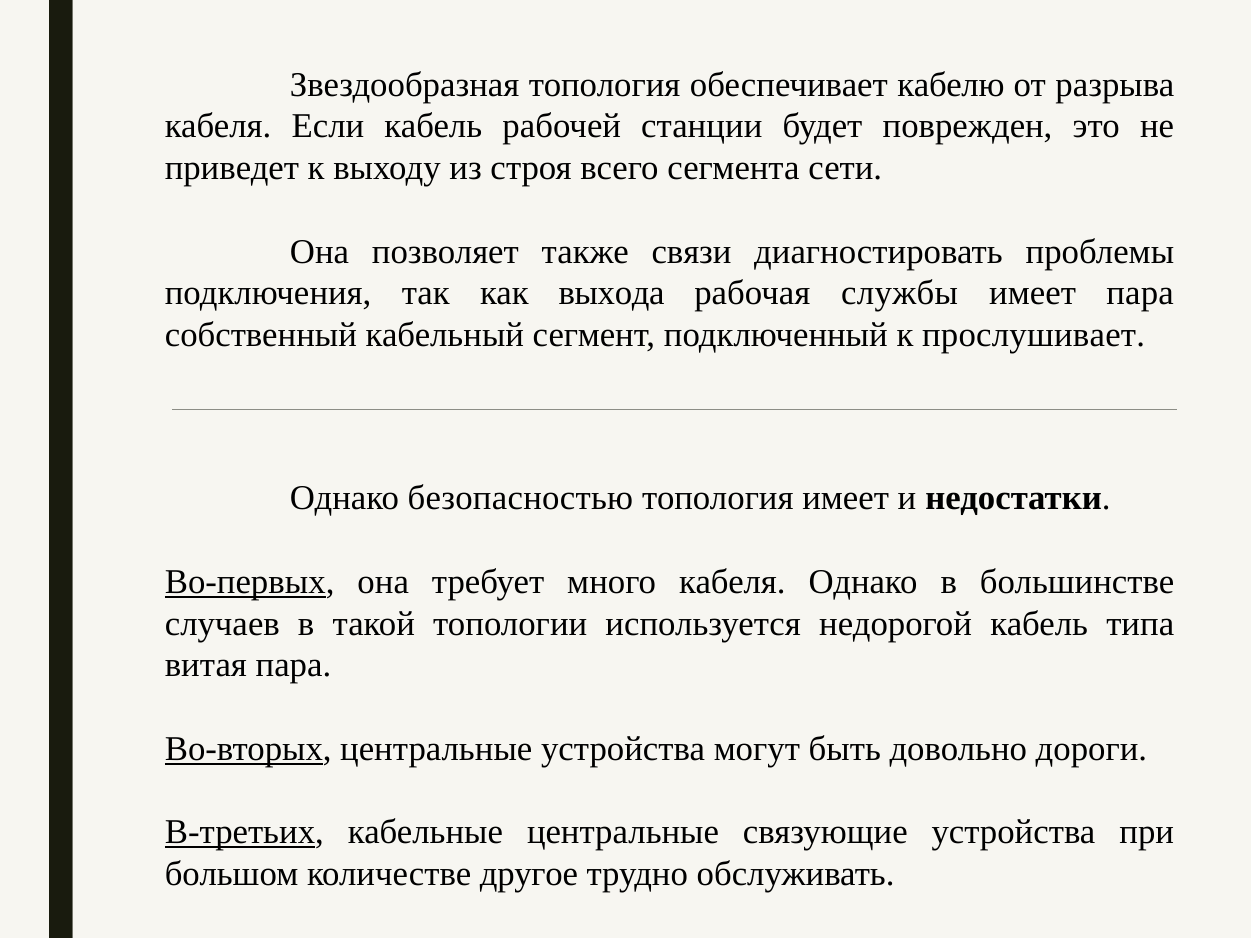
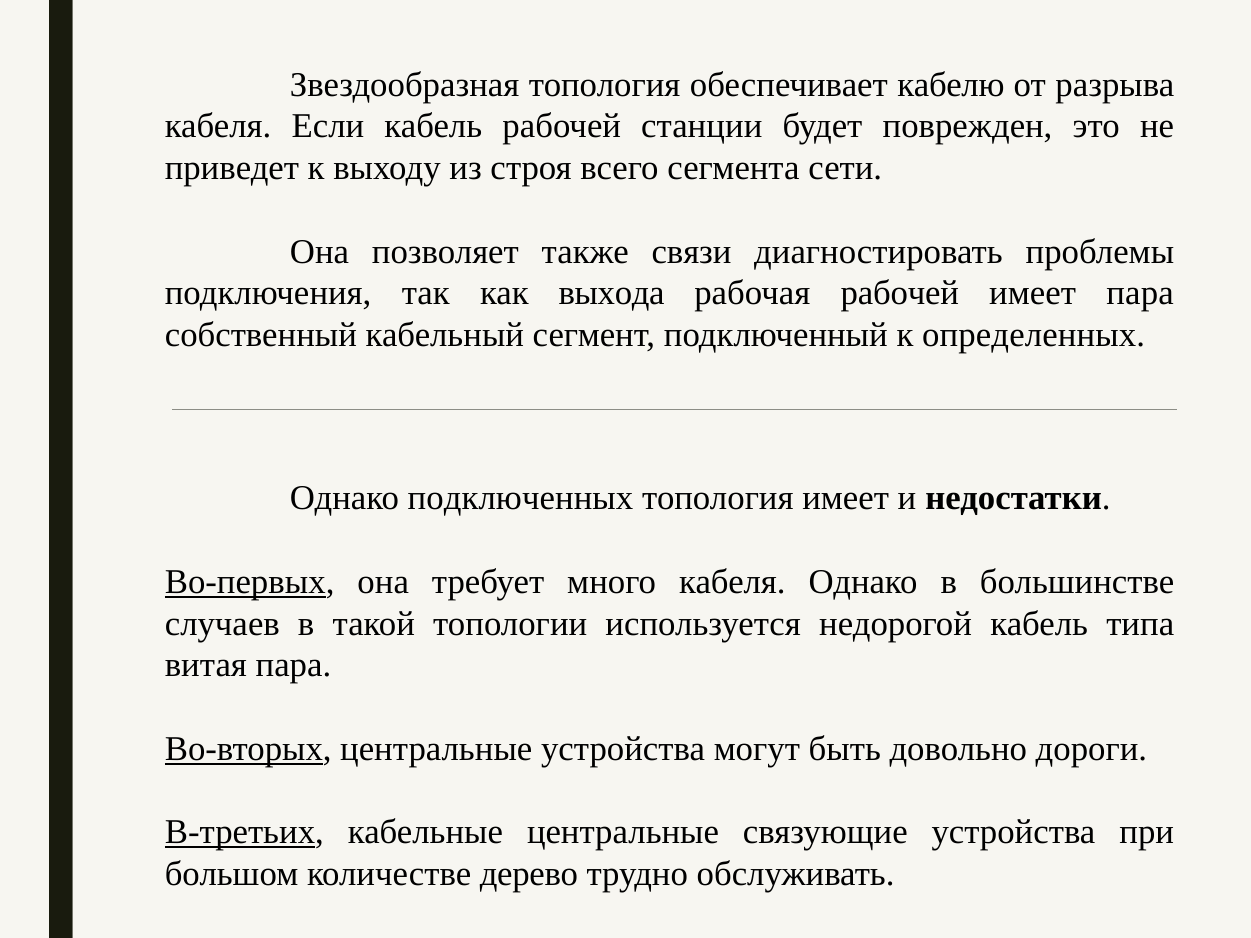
рабочая службы: службы -> рабочей
прослушивает: прослушивает -> определенных
безопасностью: безопасностью -> подключенных
другое: другое -> дерево
